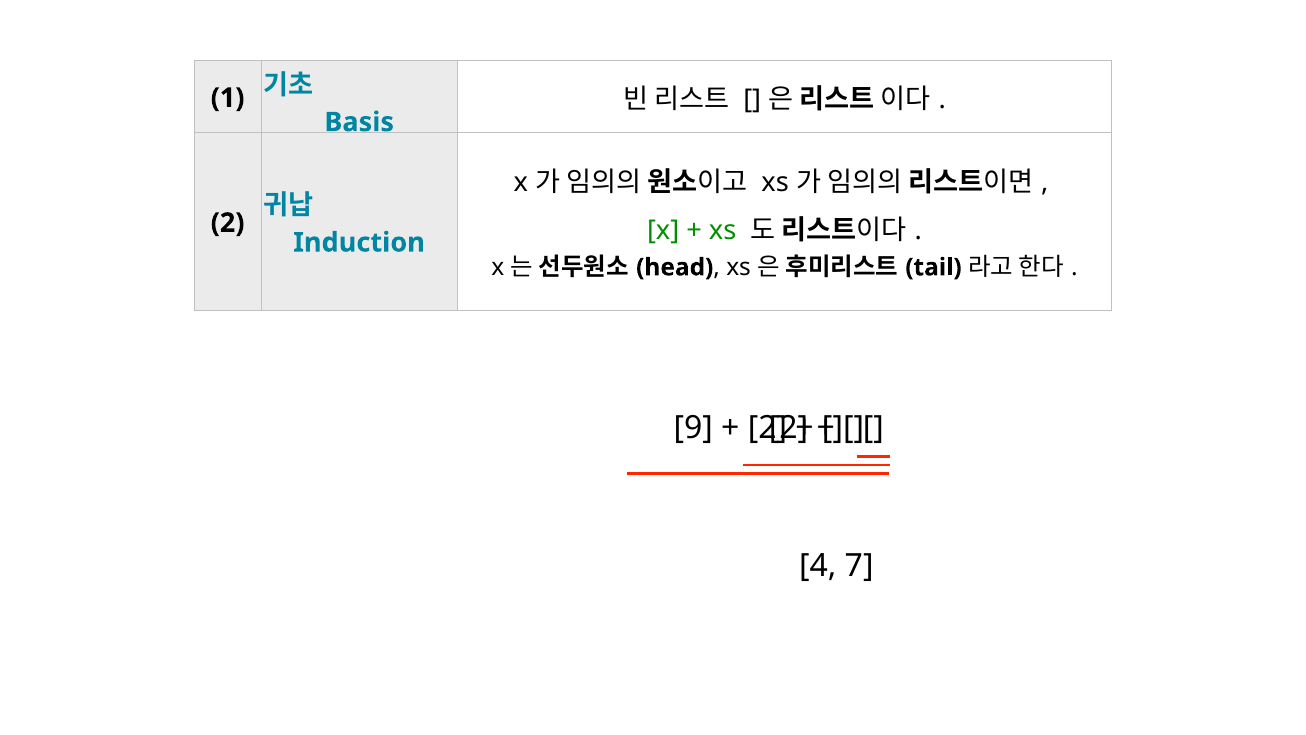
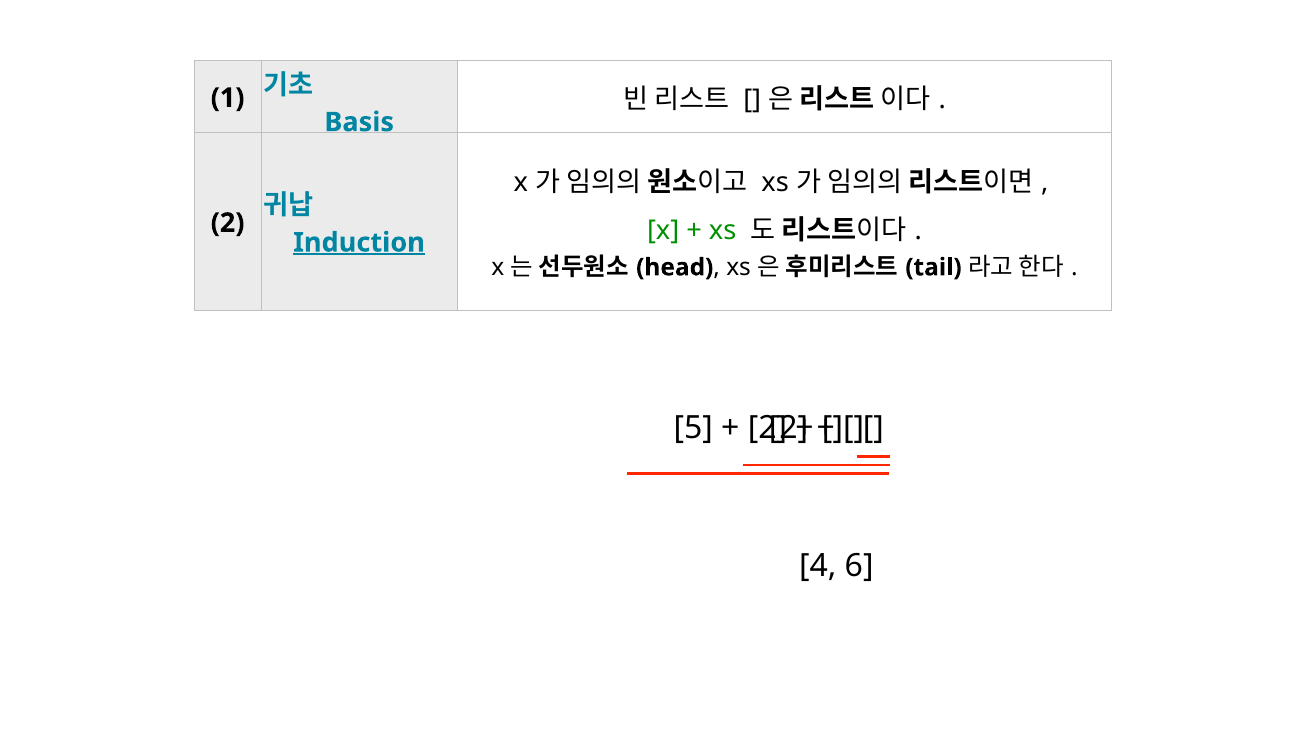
Induction underline: none -> present
9: 9 -> 5
7: 7 -> 6
